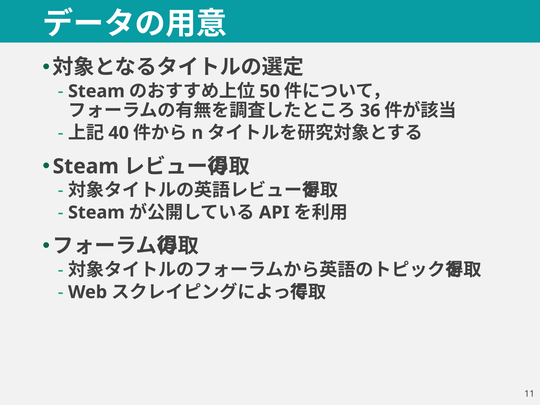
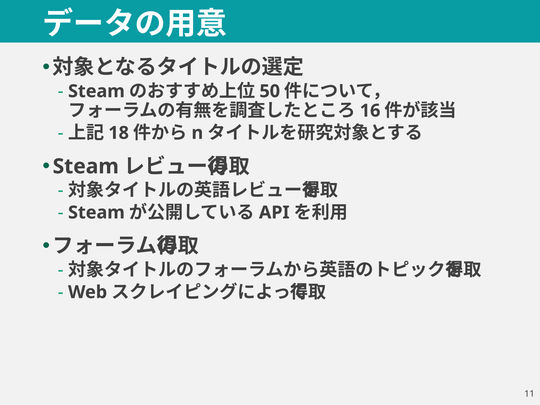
36: 36 -> 16
40: 40 -> 18
